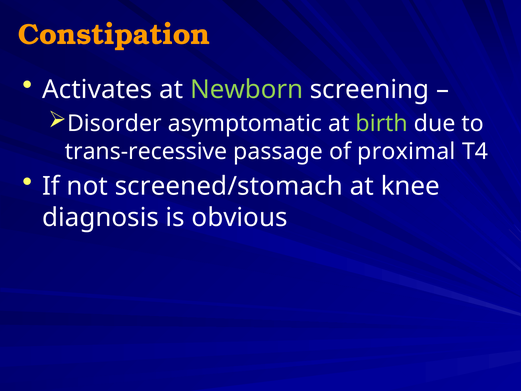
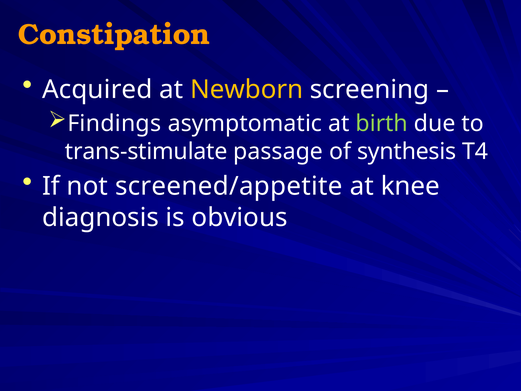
Activates: Activates -> Acquired
Newborn colour: light green -> yellow
Disorder: Disorder -> Findings
trans-recessive: trans-recessive -> trans-stimulate
proximal: proximal -> synthesis
screened/stomach: screened/stomach -> screened/appetite
